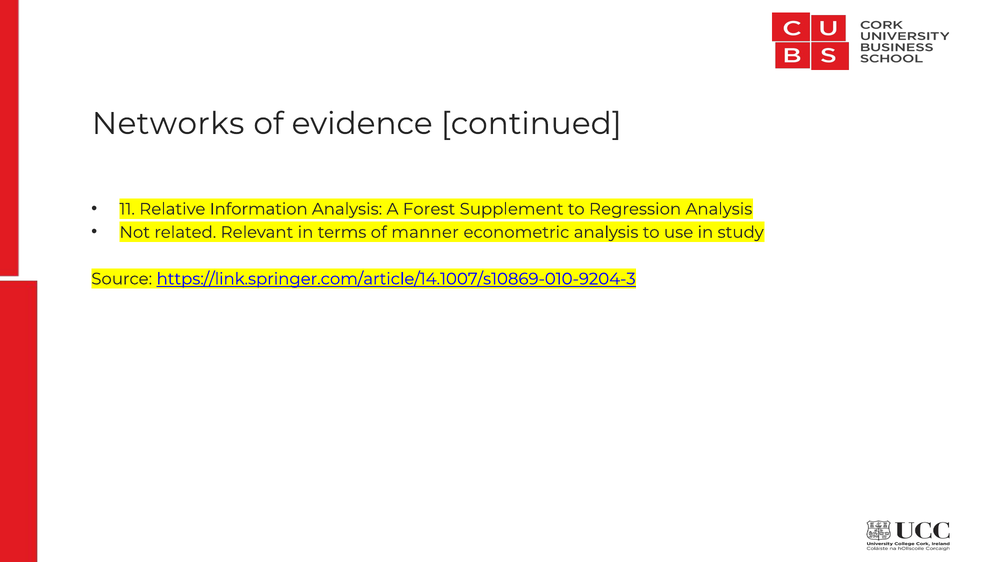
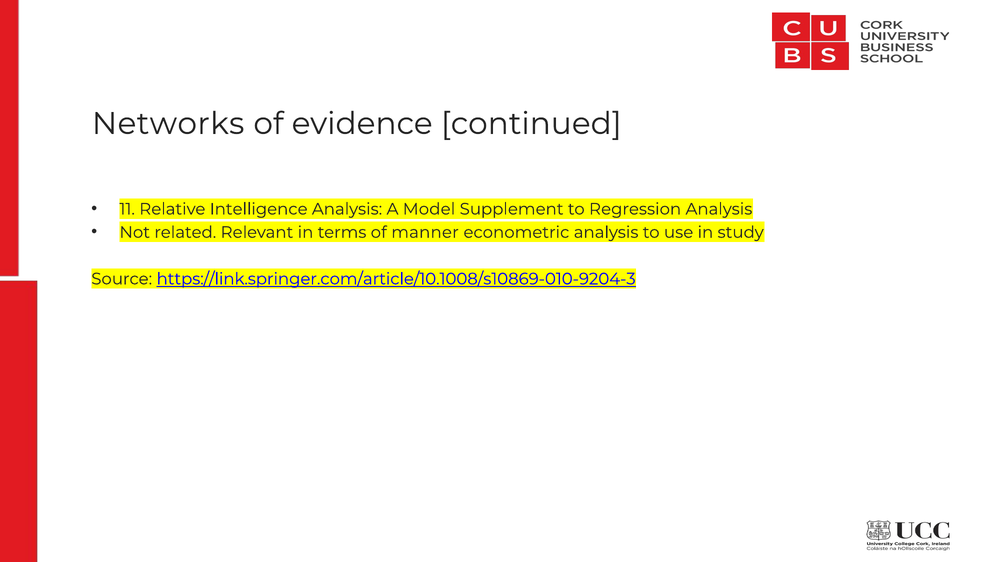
Information: Information -> Intelligence
Forest: Forest -> Model
https://link.springer.com/article/14.1007/s10869-010-9204-3: https://link.springer.com/article/14.1007/s10869-010-9204-3 -> https://link.springer.com/article/10.1008/s10869-010-9204-3
